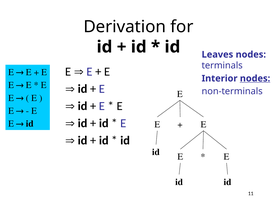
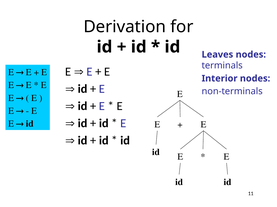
nodes at (255, 79) underline: present -> none
